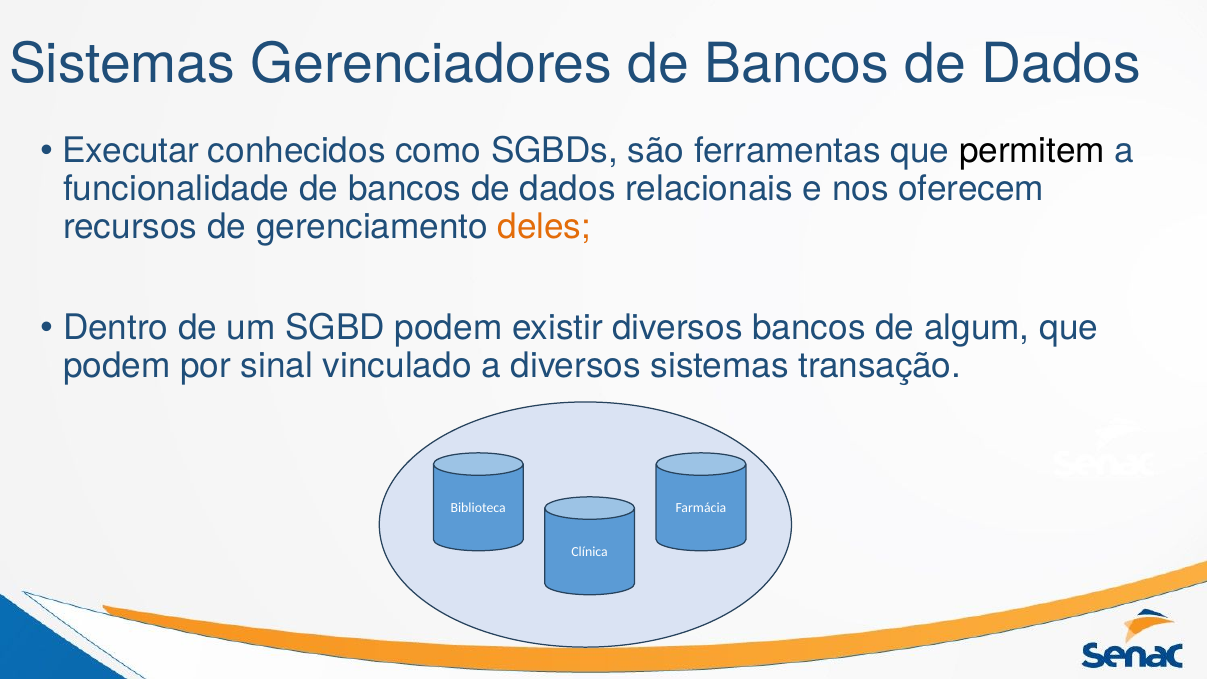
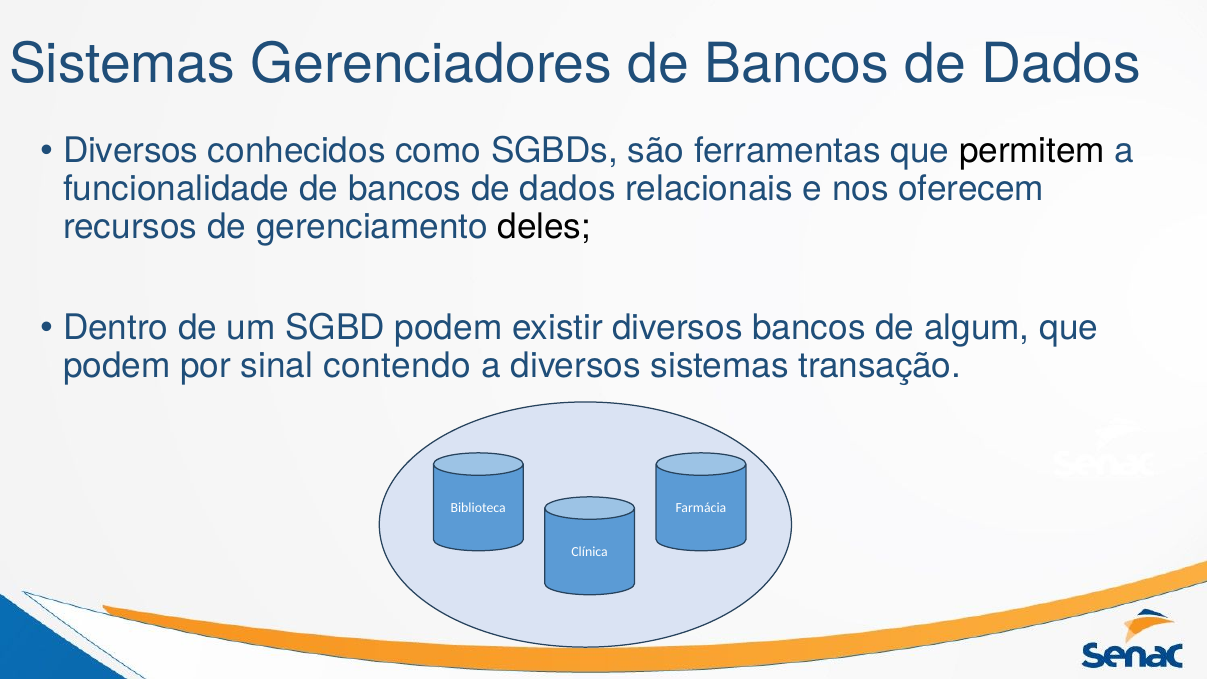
Executar at (131, 151): Executar -> Diversos
deles colour: orange -> black
vinculado: vinculado -> contendo
